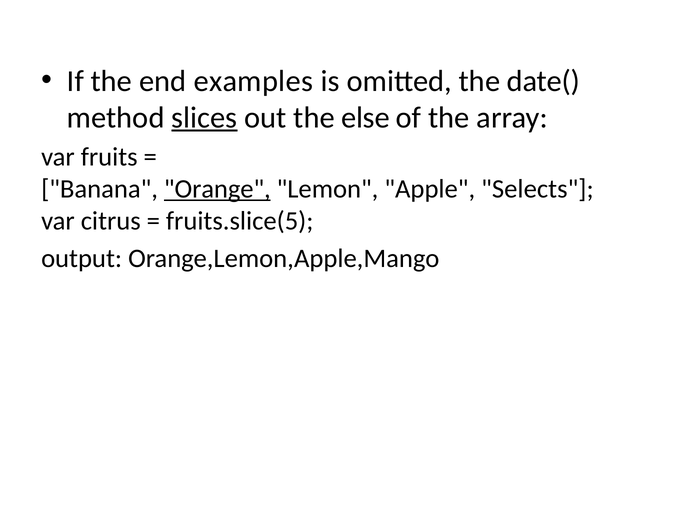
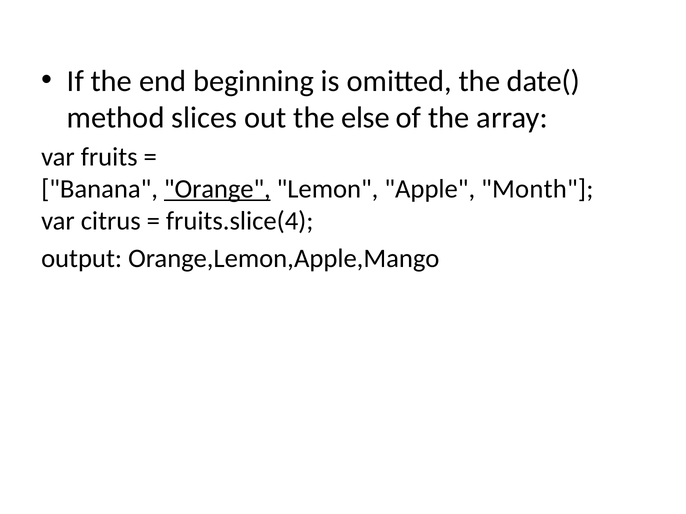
examples: examples -> beginning
slices underline: present -> none
Selects: Selects -> Month
fruits.slice(5: fruits.slice(5 -> fruits.slice(4
